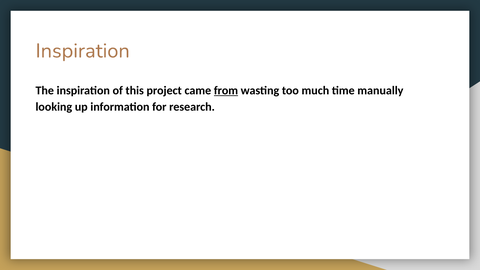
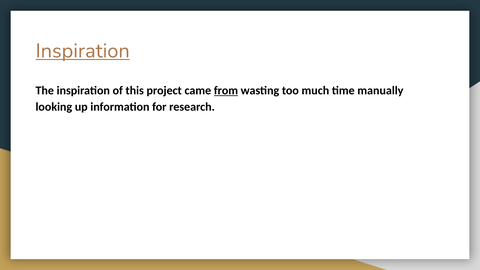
Inspiration at (83, 51) underline: none -> present
